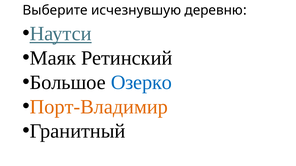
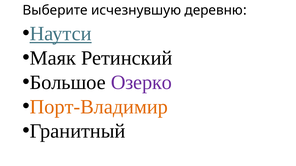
Озерко colour: blue -> purple
